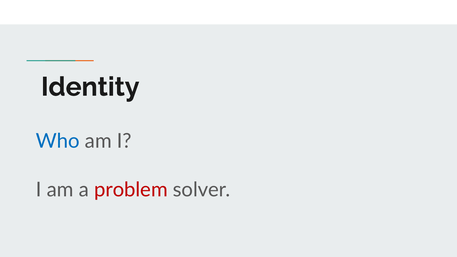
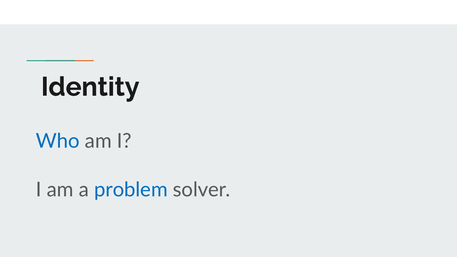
problem colour: red -> blue
